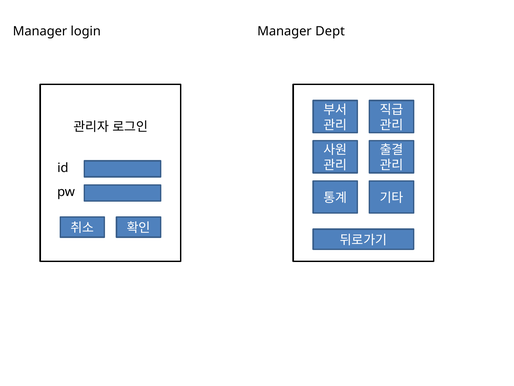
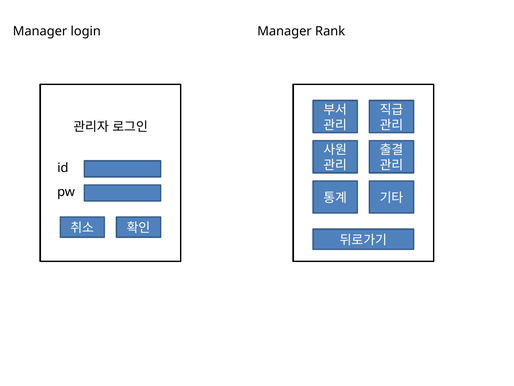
Dept: Dept -> Rank
